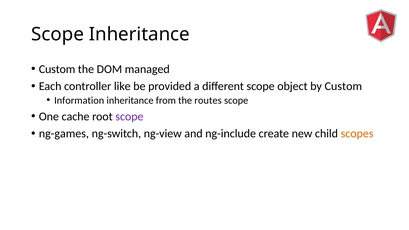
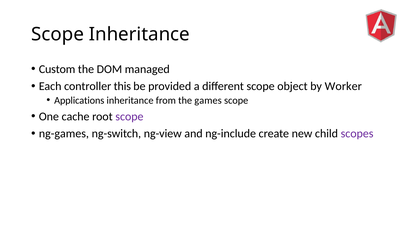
like: like -> this
by Custom: Custom -> Worker
Information: Information -> Applications
routes: routes -> games
scopes colour: orange -> purple
